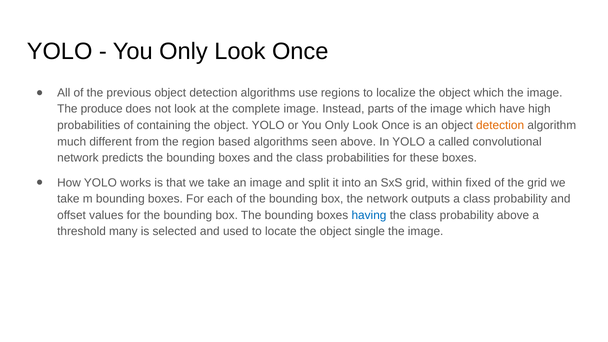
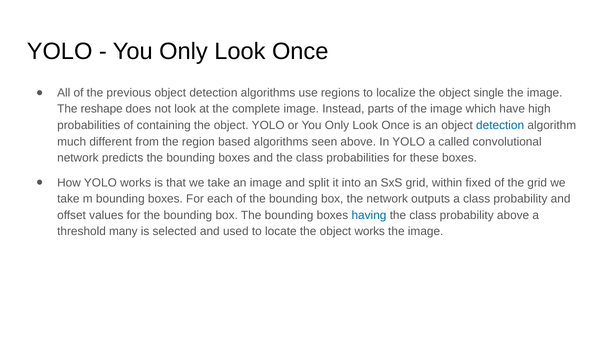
object which: which -> single
produce: produce -> reshape
detection at (500, 125) colour: orange -> blue
object single: single -> works
